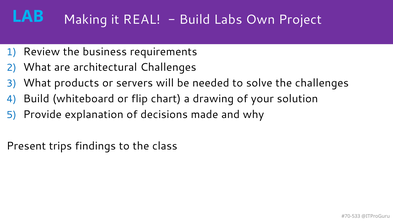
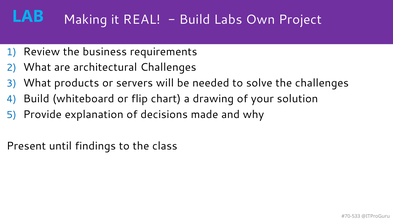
trips: trips -> until
